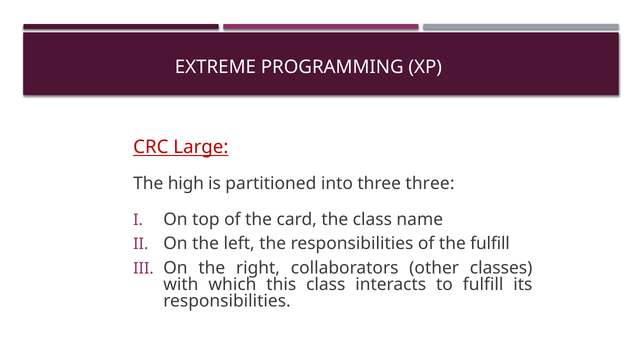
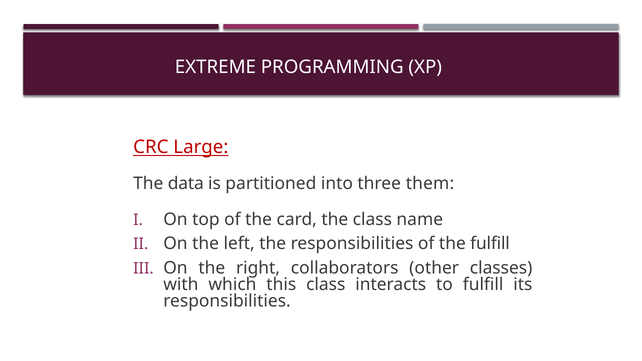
high: high -> data
three three: three -> them
